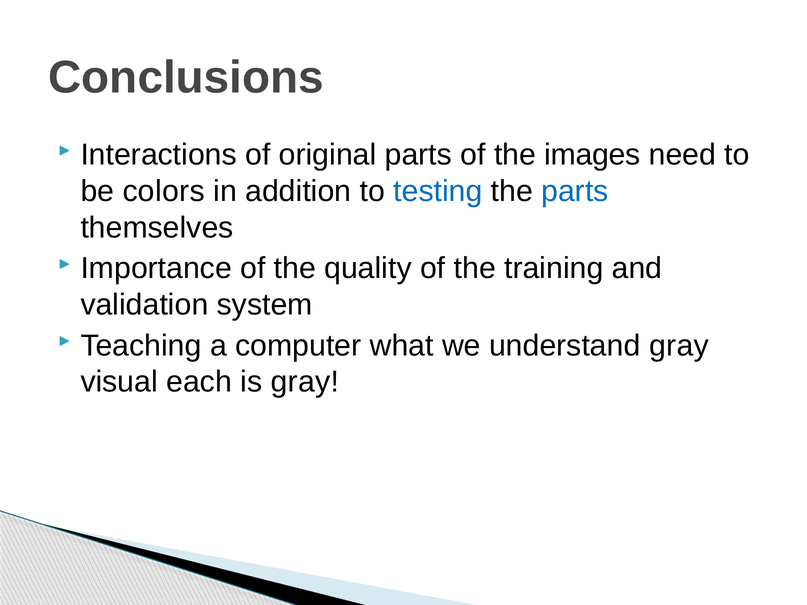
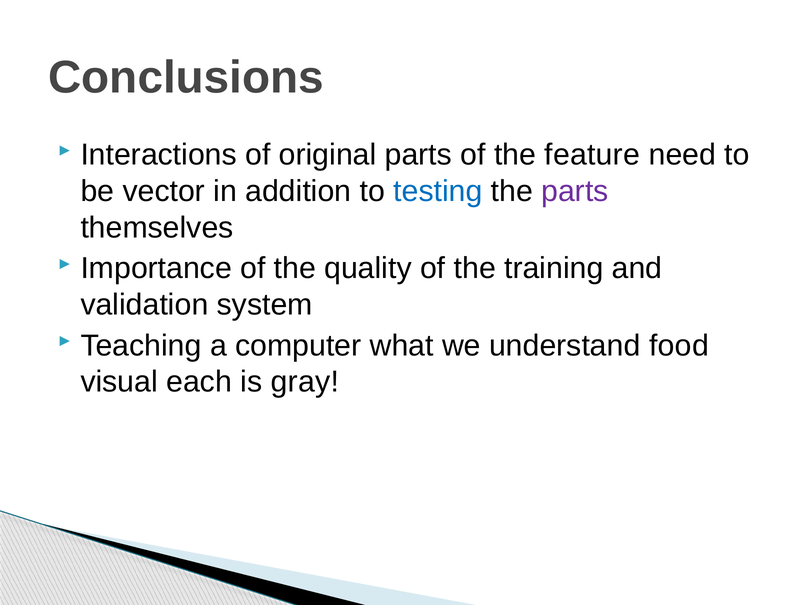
images: images -> feature
colors: colors -> vector
parts at (575, 191) colour: blue -> purple
understand gray: gray -> food
